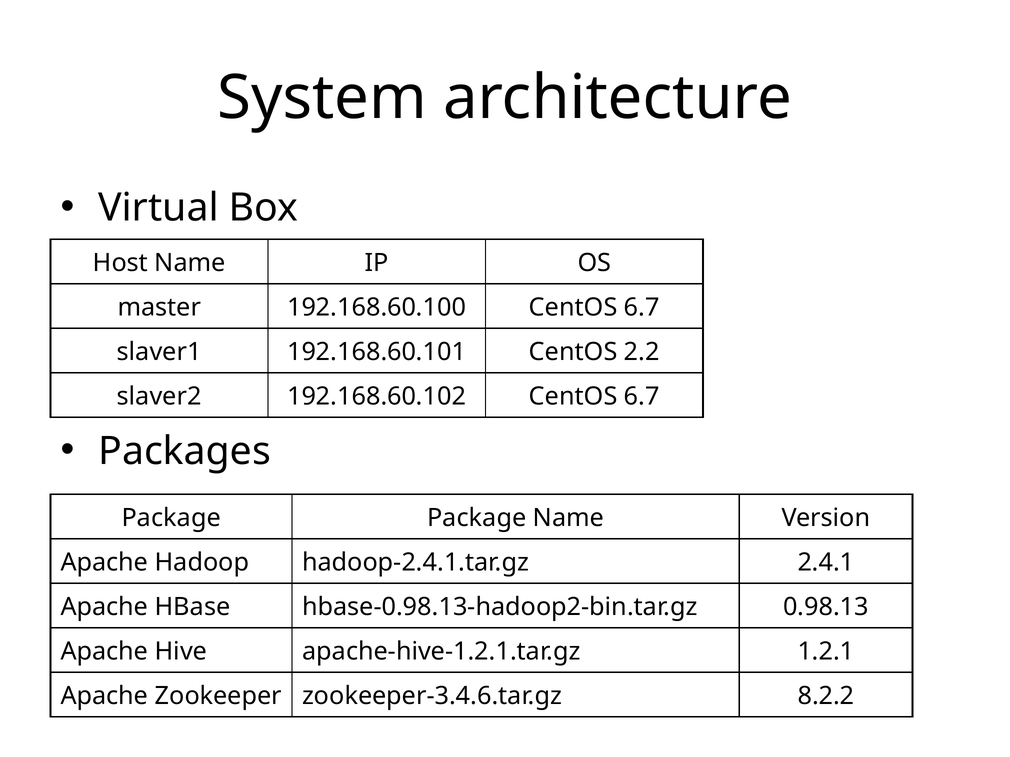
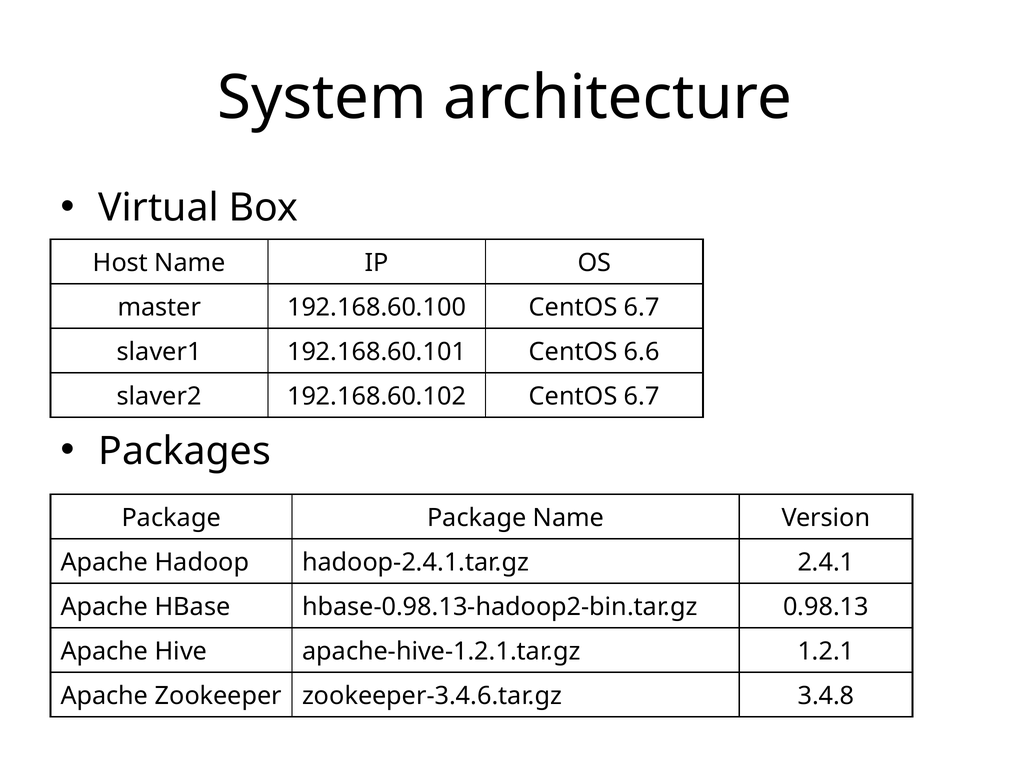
2.2: 2.2 -> 6.6
8.2.2: 8.2.2 -> 3.4.8
